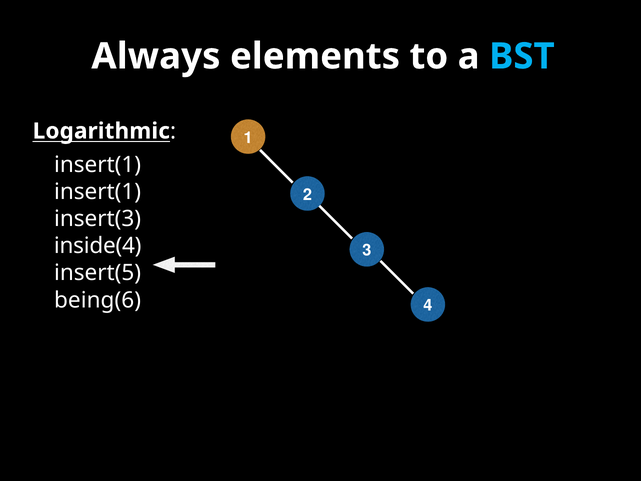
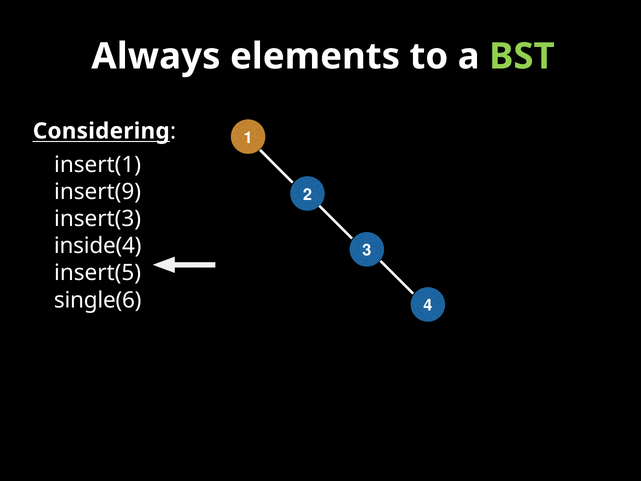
BST colour: light blue -> light green
Logarithmic: Logarithmic -> Considering
insert(1 at (98, 192): insert(1 -> insert(9
being(6: being(6 -> single(6
